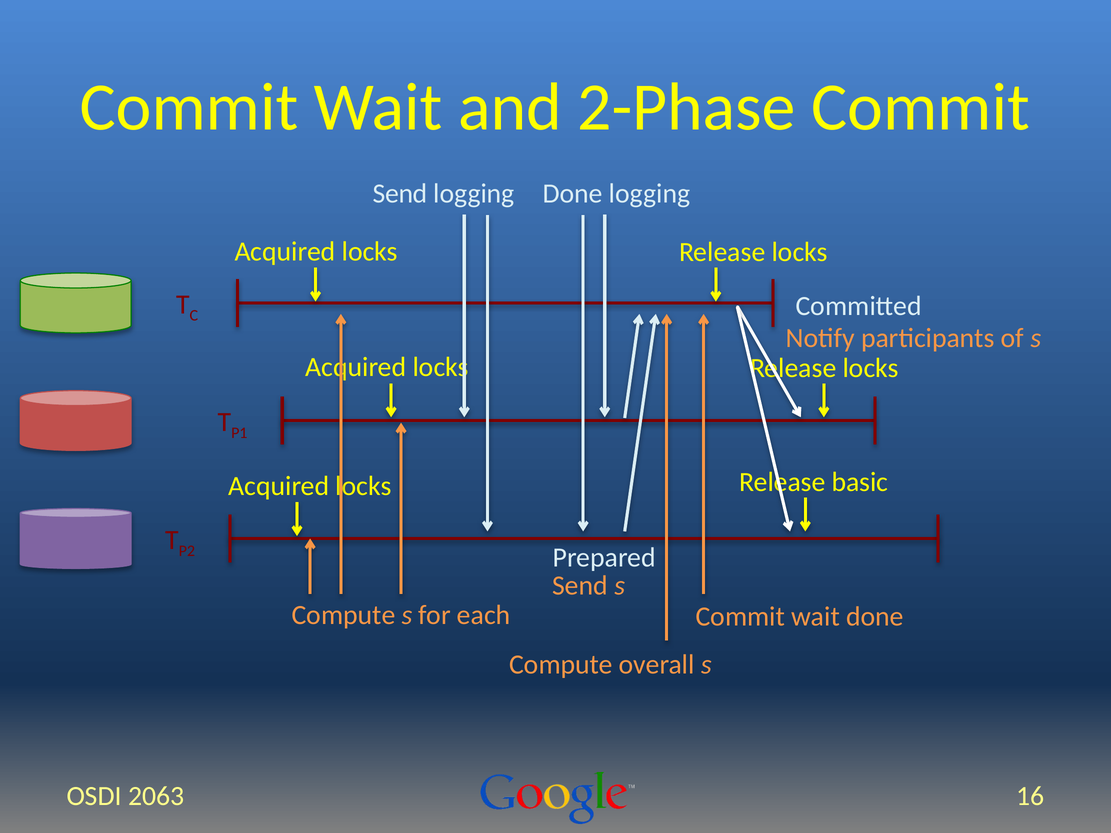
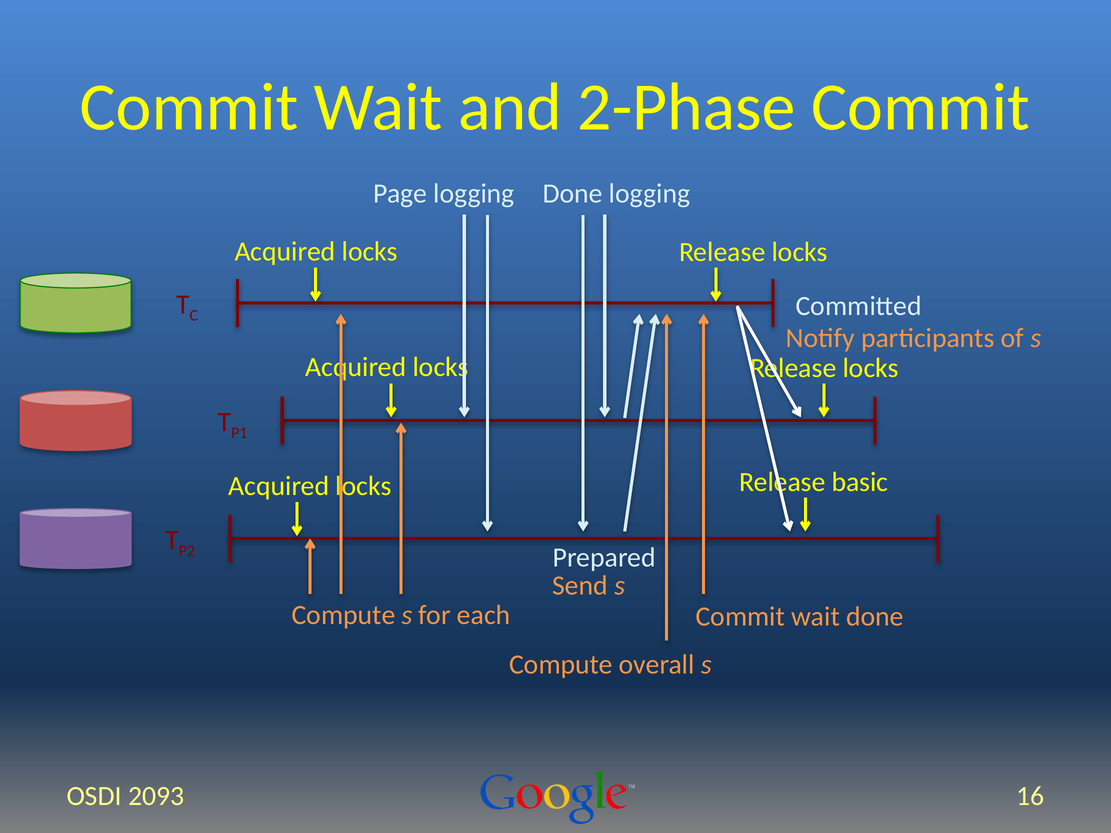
Send at (400, 194): Send -> Page
2063: 2063 -> 2093
